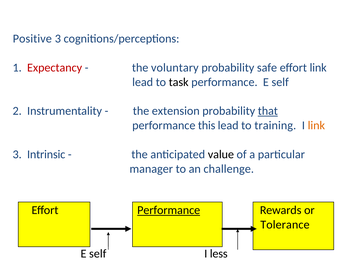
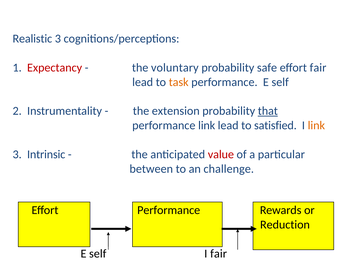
Positive: Positive -> Realistic
effort link: link -> fair
task colour: black -> orange
performance this: this -> link
training: training -> satisfied
value colour: black -> red
manager: manager -> between
Performance at (169, 210) underline: present -> none
Tolerance: Tolerance -> Reduction
I less: less -> fair
